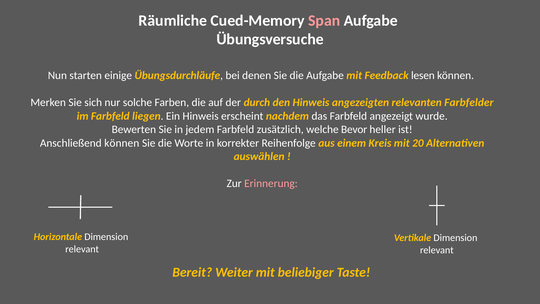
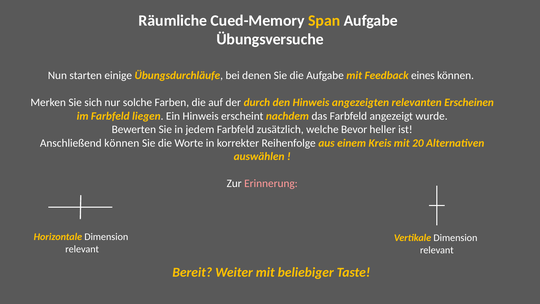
Span colour: pink -> yellow
lesen: lesen -> eines
Farbfelder: Farbfelder -> Erscheinen
